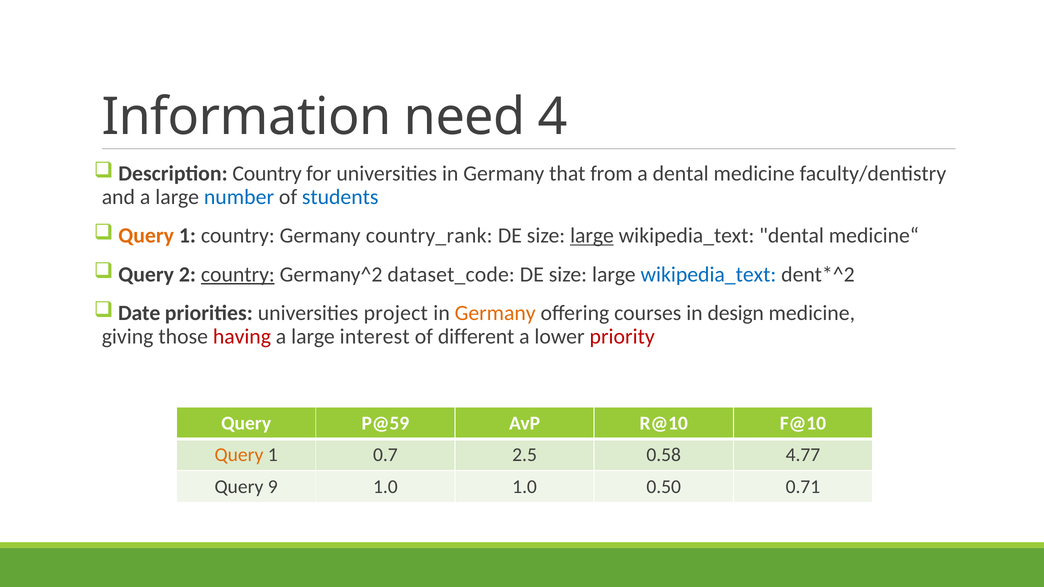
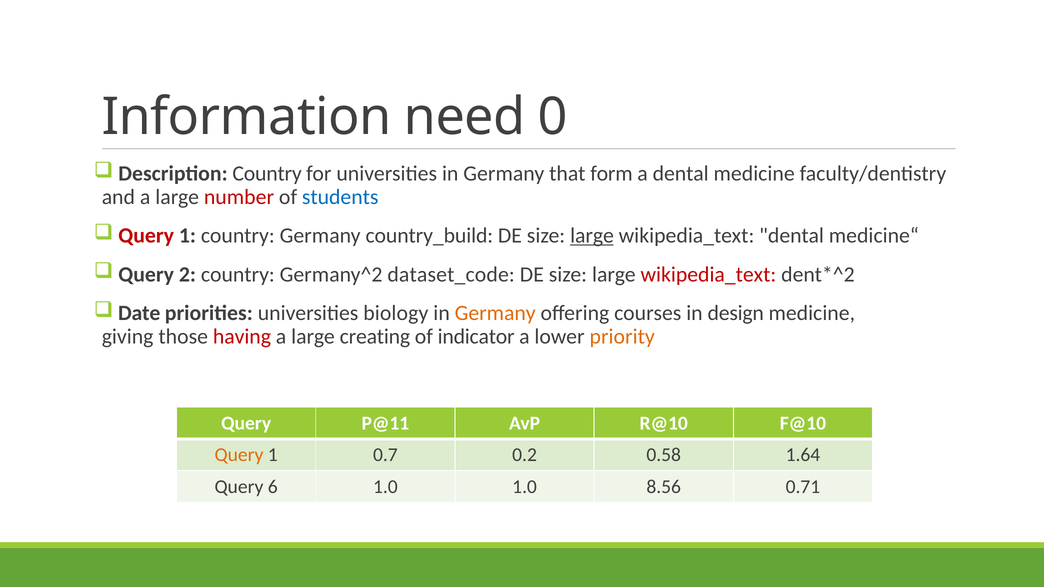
4: 4 -> 0
from: from -> form
number colour: blue -> red
Query at (146, 236) colour: orange -> red
country_rank: country_rank -> country_build
country at (238, 275) underline: present -> none
wikipedia_text at (708, 275) colour: blue -> red
project: project -> biology
interest: interest -> creating
different: different -> indicator
priority colour: red -> orange
P@59: P@59 -> P@11
2.5: 2.5 -> 0.2
4.77: 4.77 -> 1.64
9: 9 -> 6
0.50: 0.50 -> 8.56
